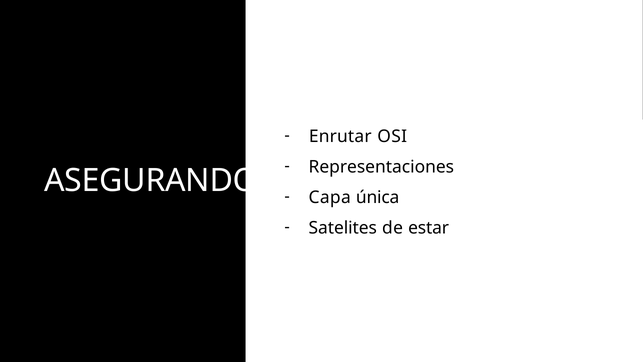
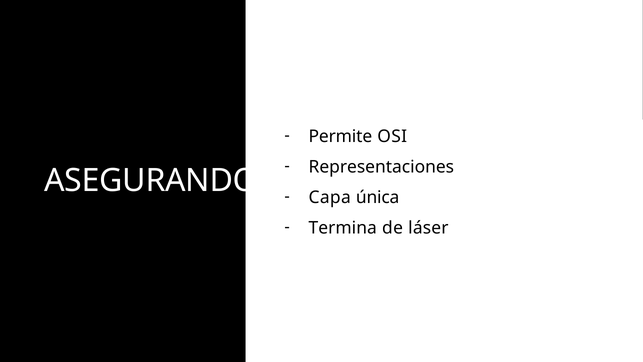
Enrutar: Enrutar -> Permite
Satelites: Satelites -> Termina
estar: estar -> láser
